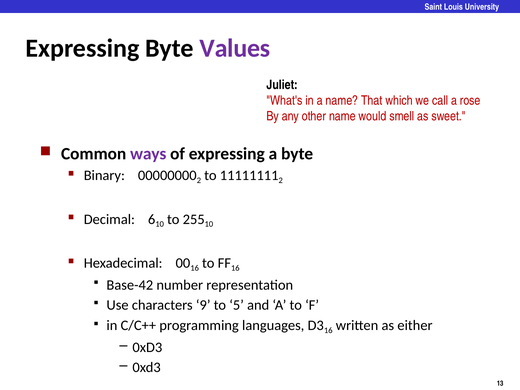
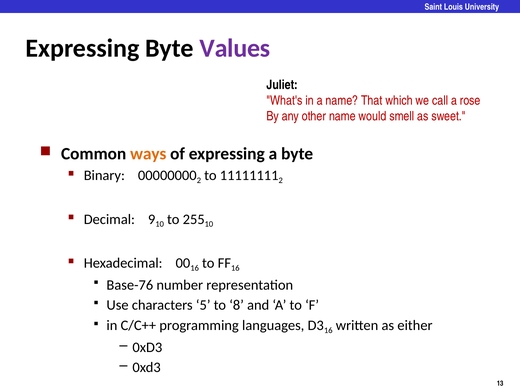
ways colour: purple -> orange
6: 6 -> 9
Base-42: Base-42 -> Base-76
9: 9 -> 5
5: 5 -> 8
